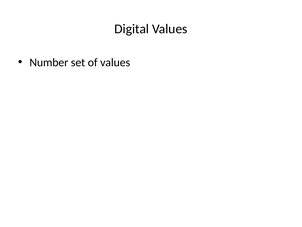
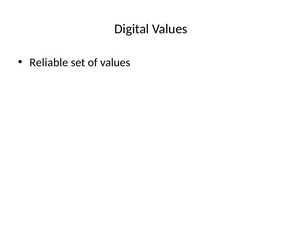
Number: Number -> Reliable
